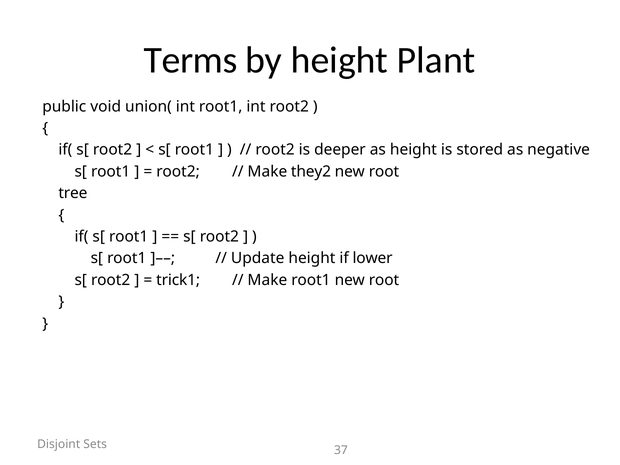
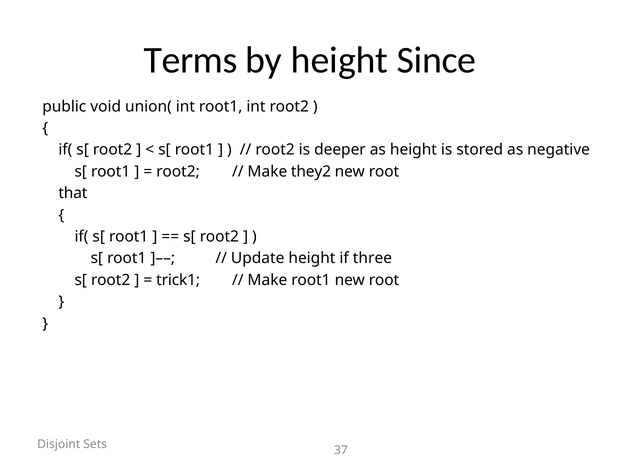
Plant: Plant -> Since
tree: tree -> that
lower: lower -> three
